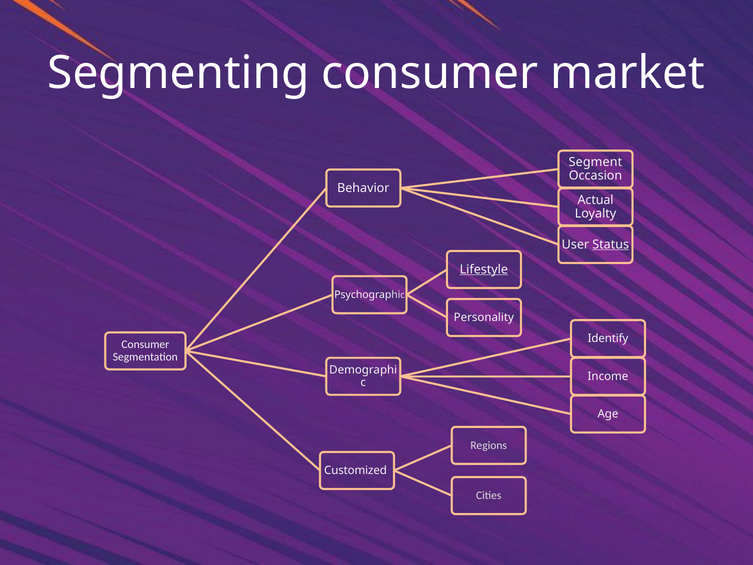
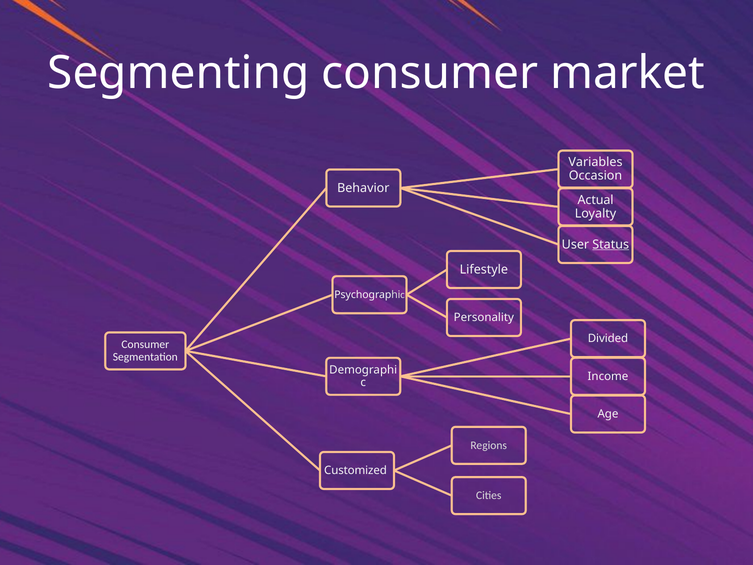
Segment: Segment -> Variables
Lifestyle underline: present -> none
Identify: Identify -> Divided
